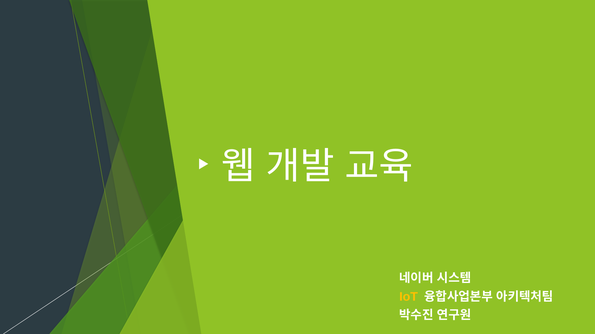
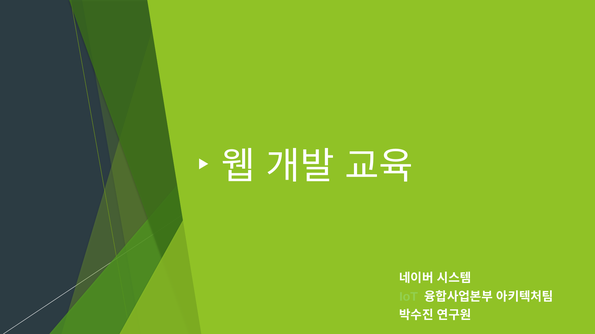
IoT colour: yellow -> light green
